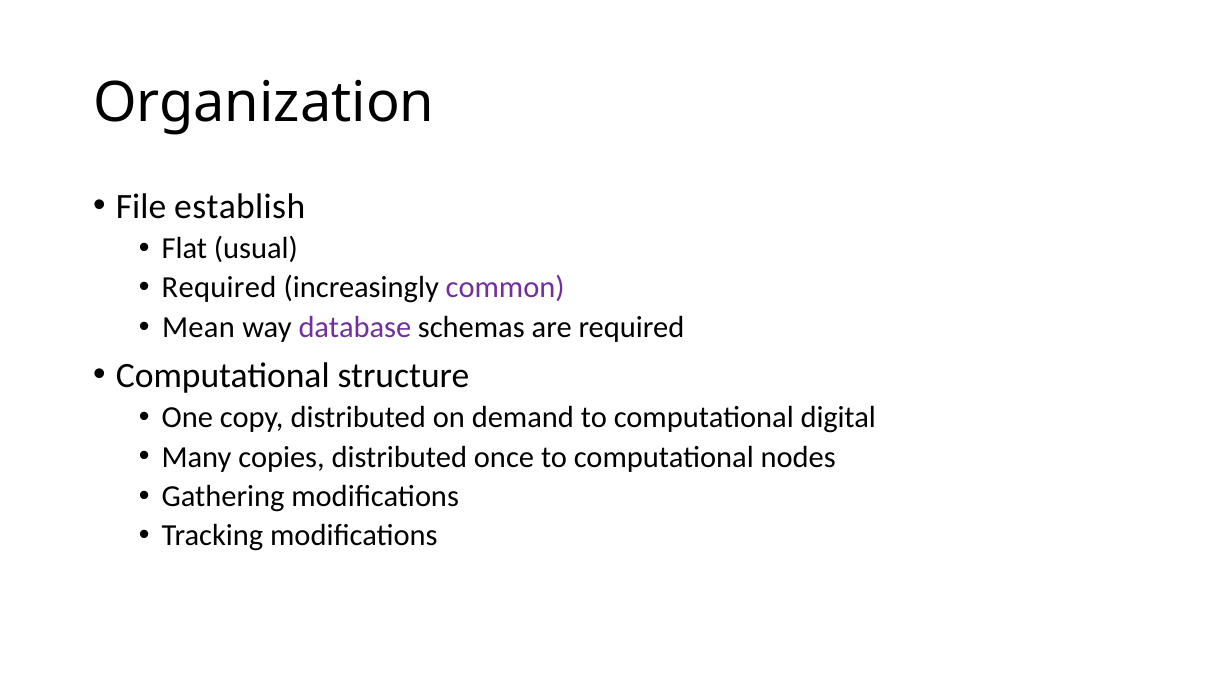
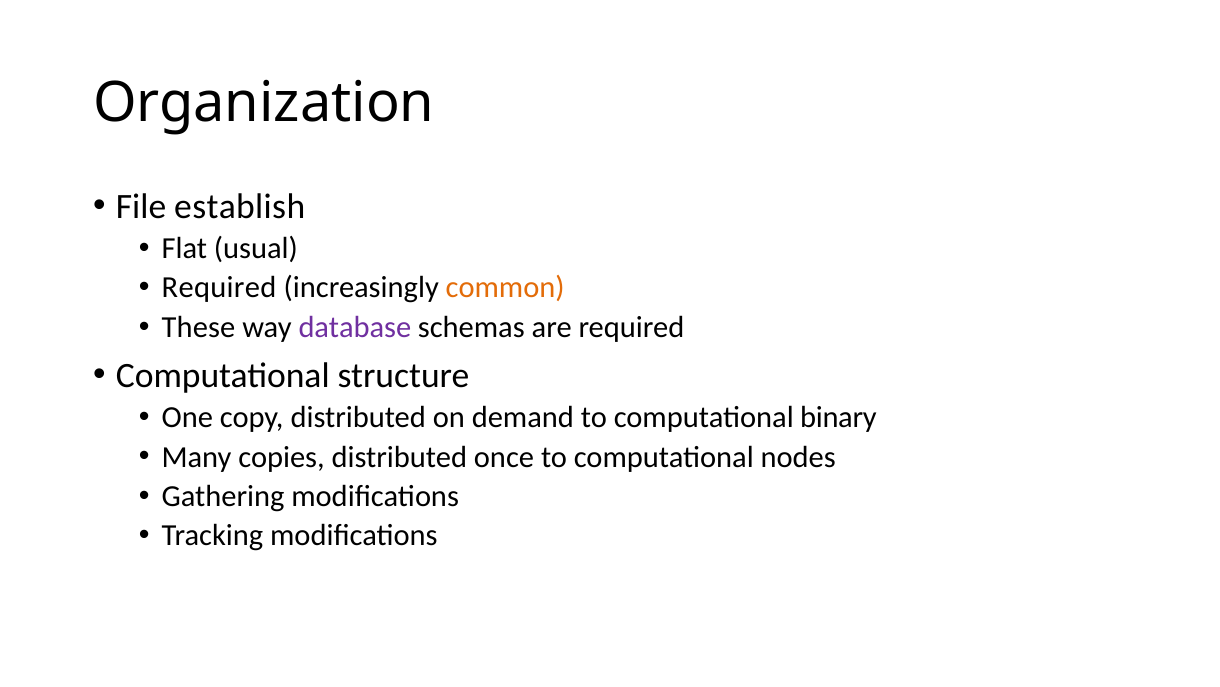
common colour: purple -> orange
Mean: Mean -> These
digital: digital -> binary
